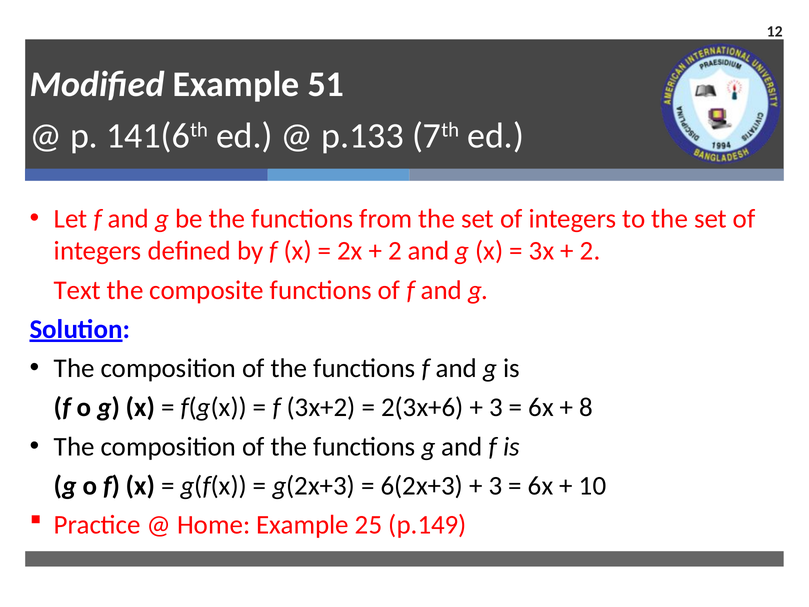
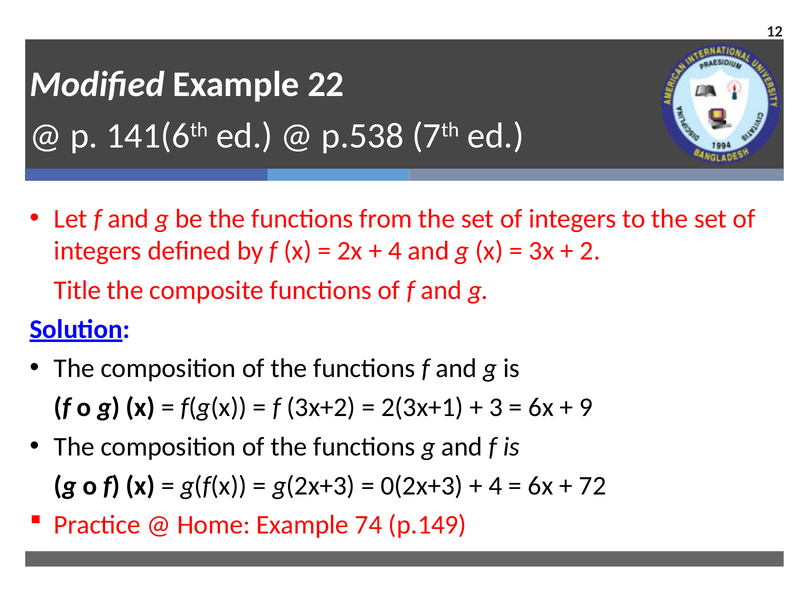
51: 51 -> 22
p.133: p.133 -> p.538
2 at (395, 251): 2 -> 4
Text: Text -> Title
2(3x+6: 2(3x+6 -> 2(3x+1
8: 8 -> 9
6(2x+3: 6(2x+3 -> 0(2x+3
3 at (495, 486): 3 -> 4
10: 10 -> 72
25: 25 -> 74
